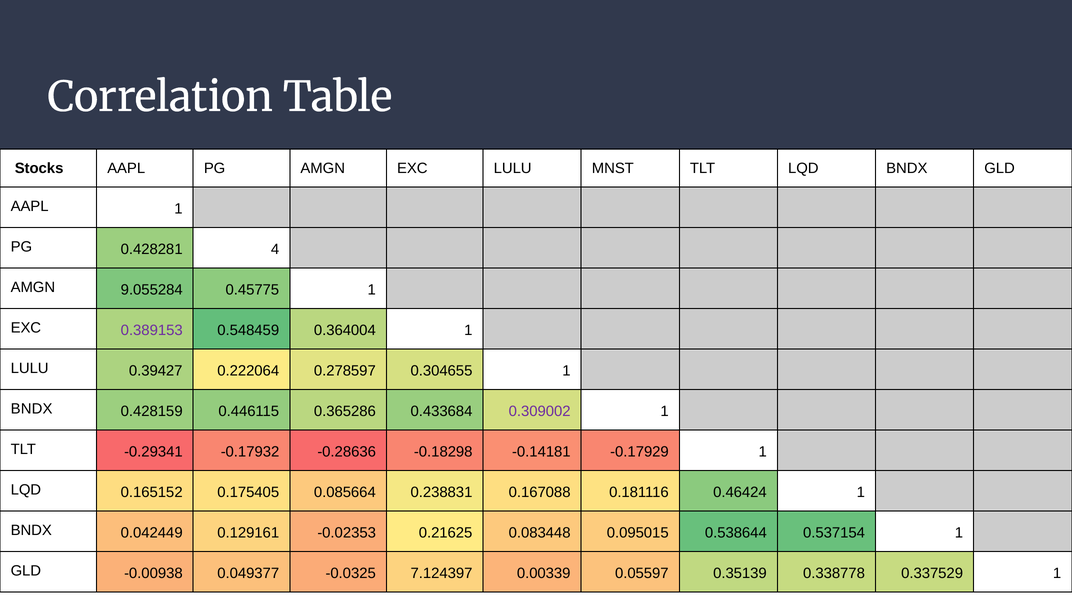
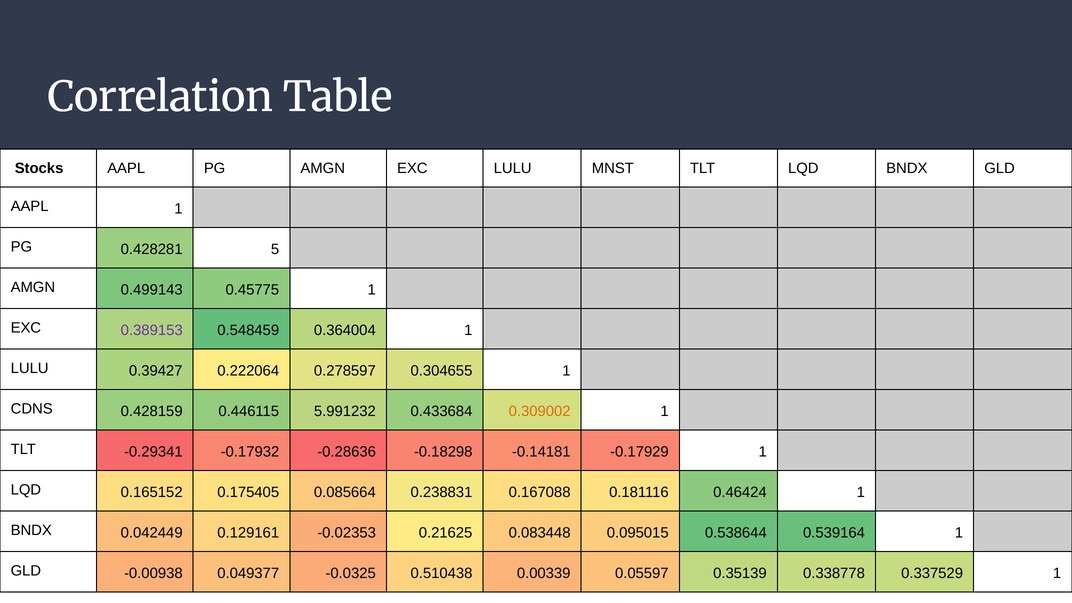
4: 4 -> 5
9.055284: 9.055284 -> 0.499143
BNDX at (32, 409): BNDX -> CDNS
0.365286: 0.365286 -> 5.991232
0.309002 colour: purple -> orange
0.537154: 0.537154 -> 0.539164
7.124397: 7.124397 -> 0.510438
